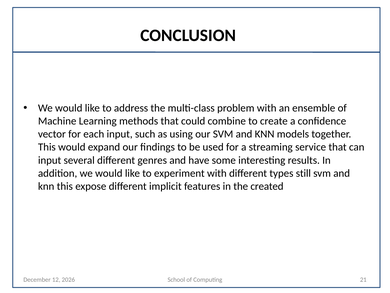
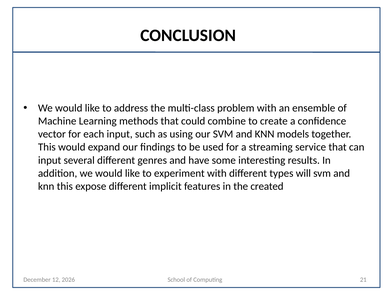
still: still -> will
